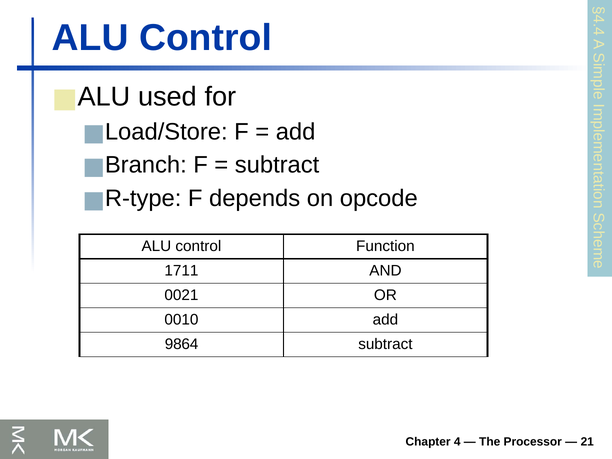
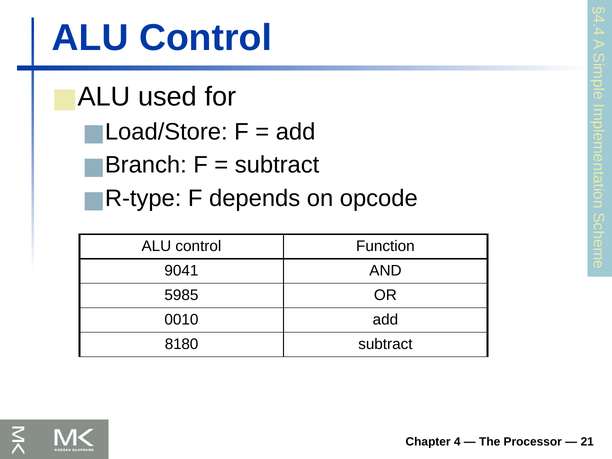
1711: 1711 -> 9041
0021: 0021 -> 5985
9864: 9864 -> 8180
